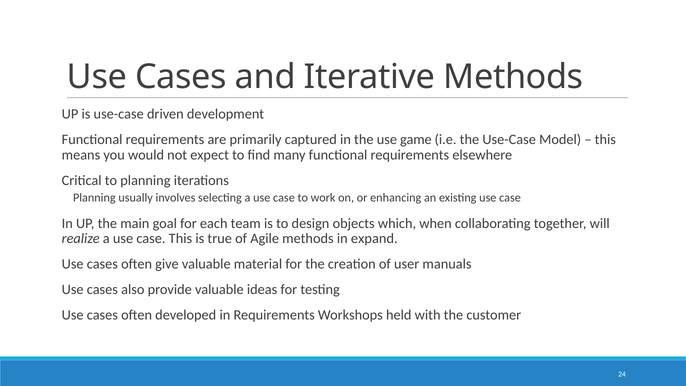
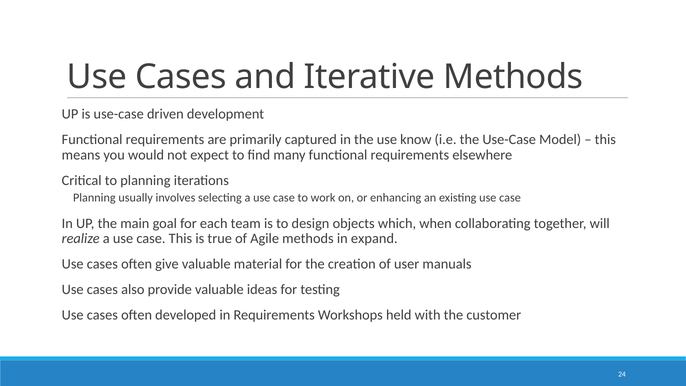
game: game -> know
